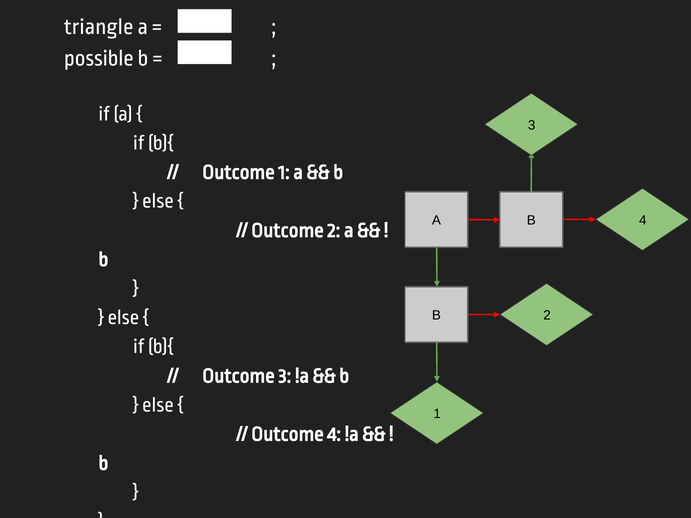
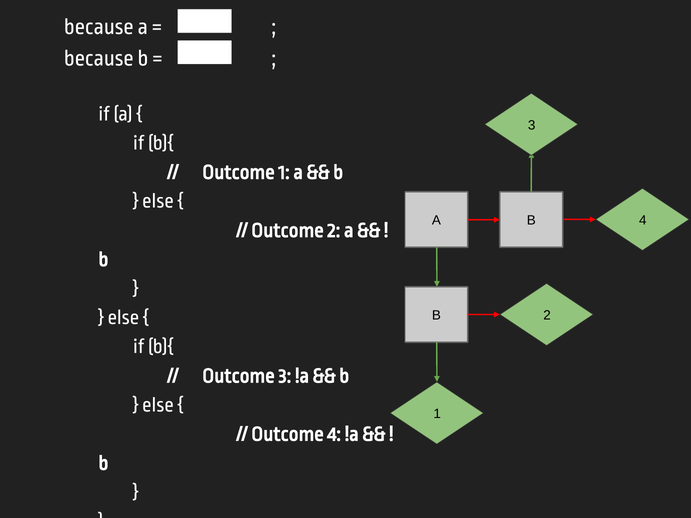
triangle at (99, 26): triangle -> because
possible at (99, 58): possible -> because
